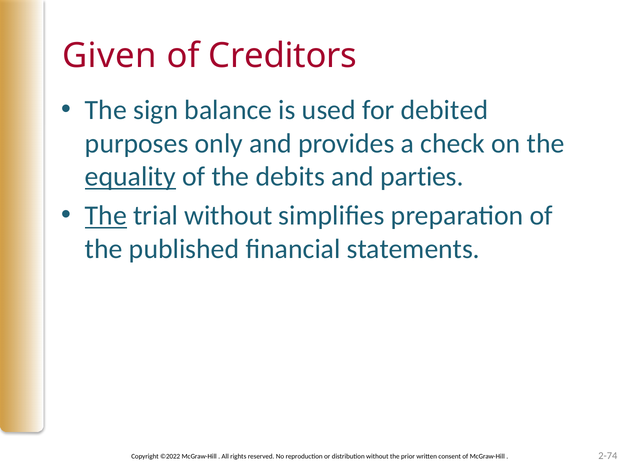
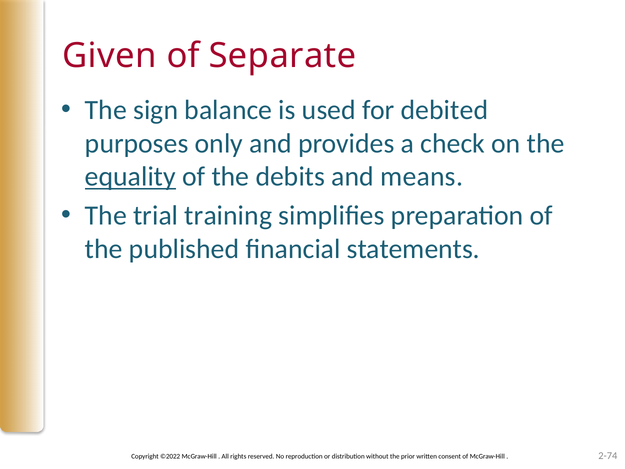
Creditors: Creditors -> Separate
parties: parties -> means
The at (106, 216) underline: present -> none
trial without: without -> training
